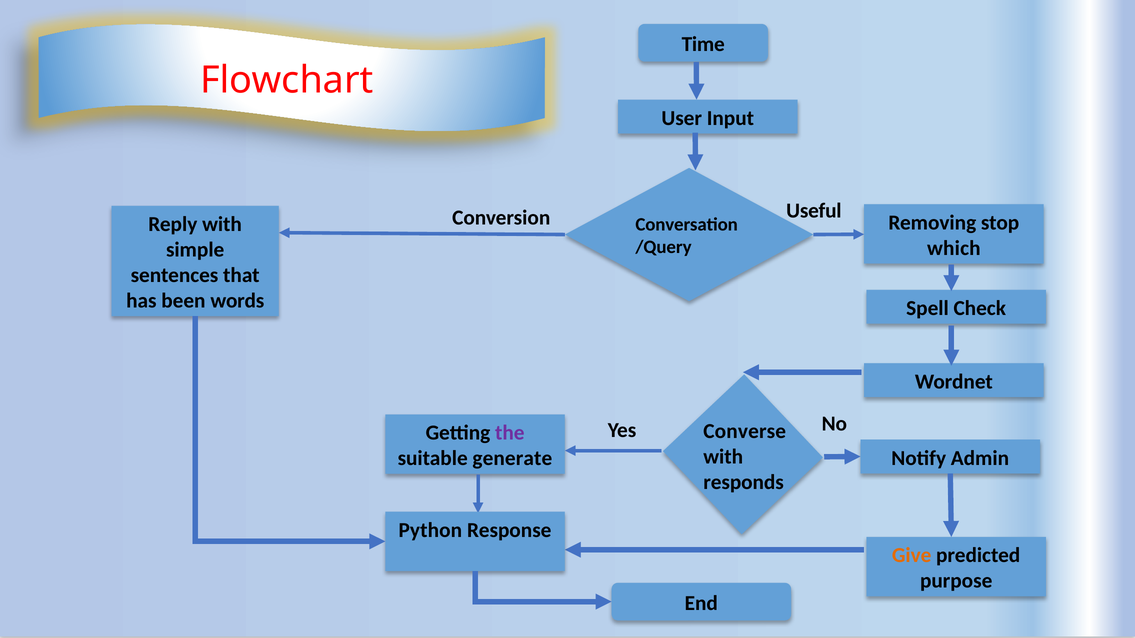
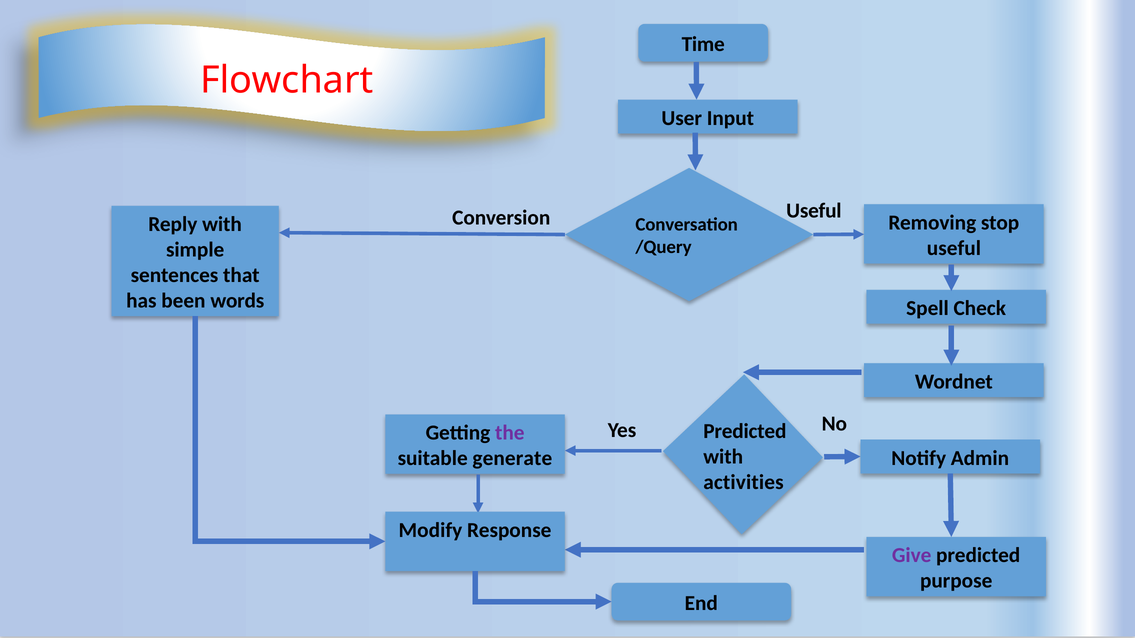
which at (954, 248): which -> useful
Converse at (745, 432): Converse -> Predicted
responds: responds -> activities
Python: Python -> Modify
Give colour: orange -> purple
